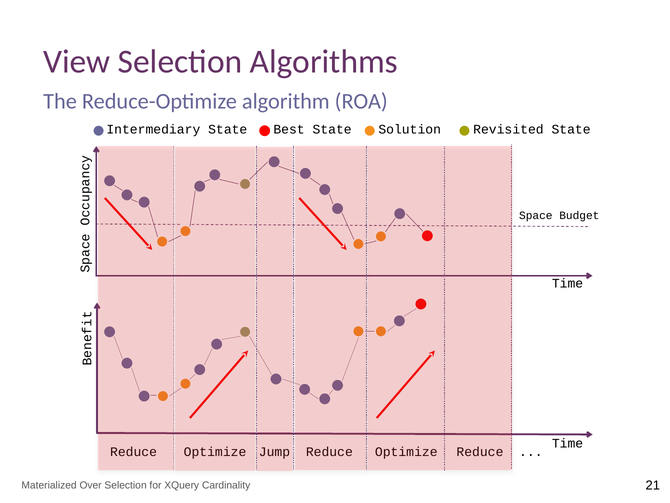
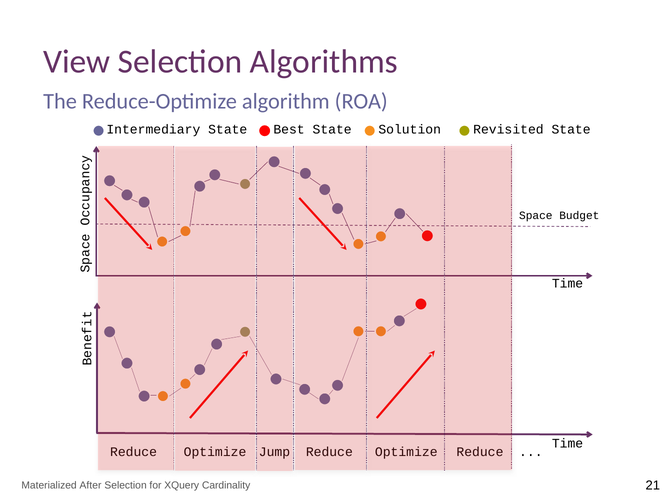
Over: Over -> After
